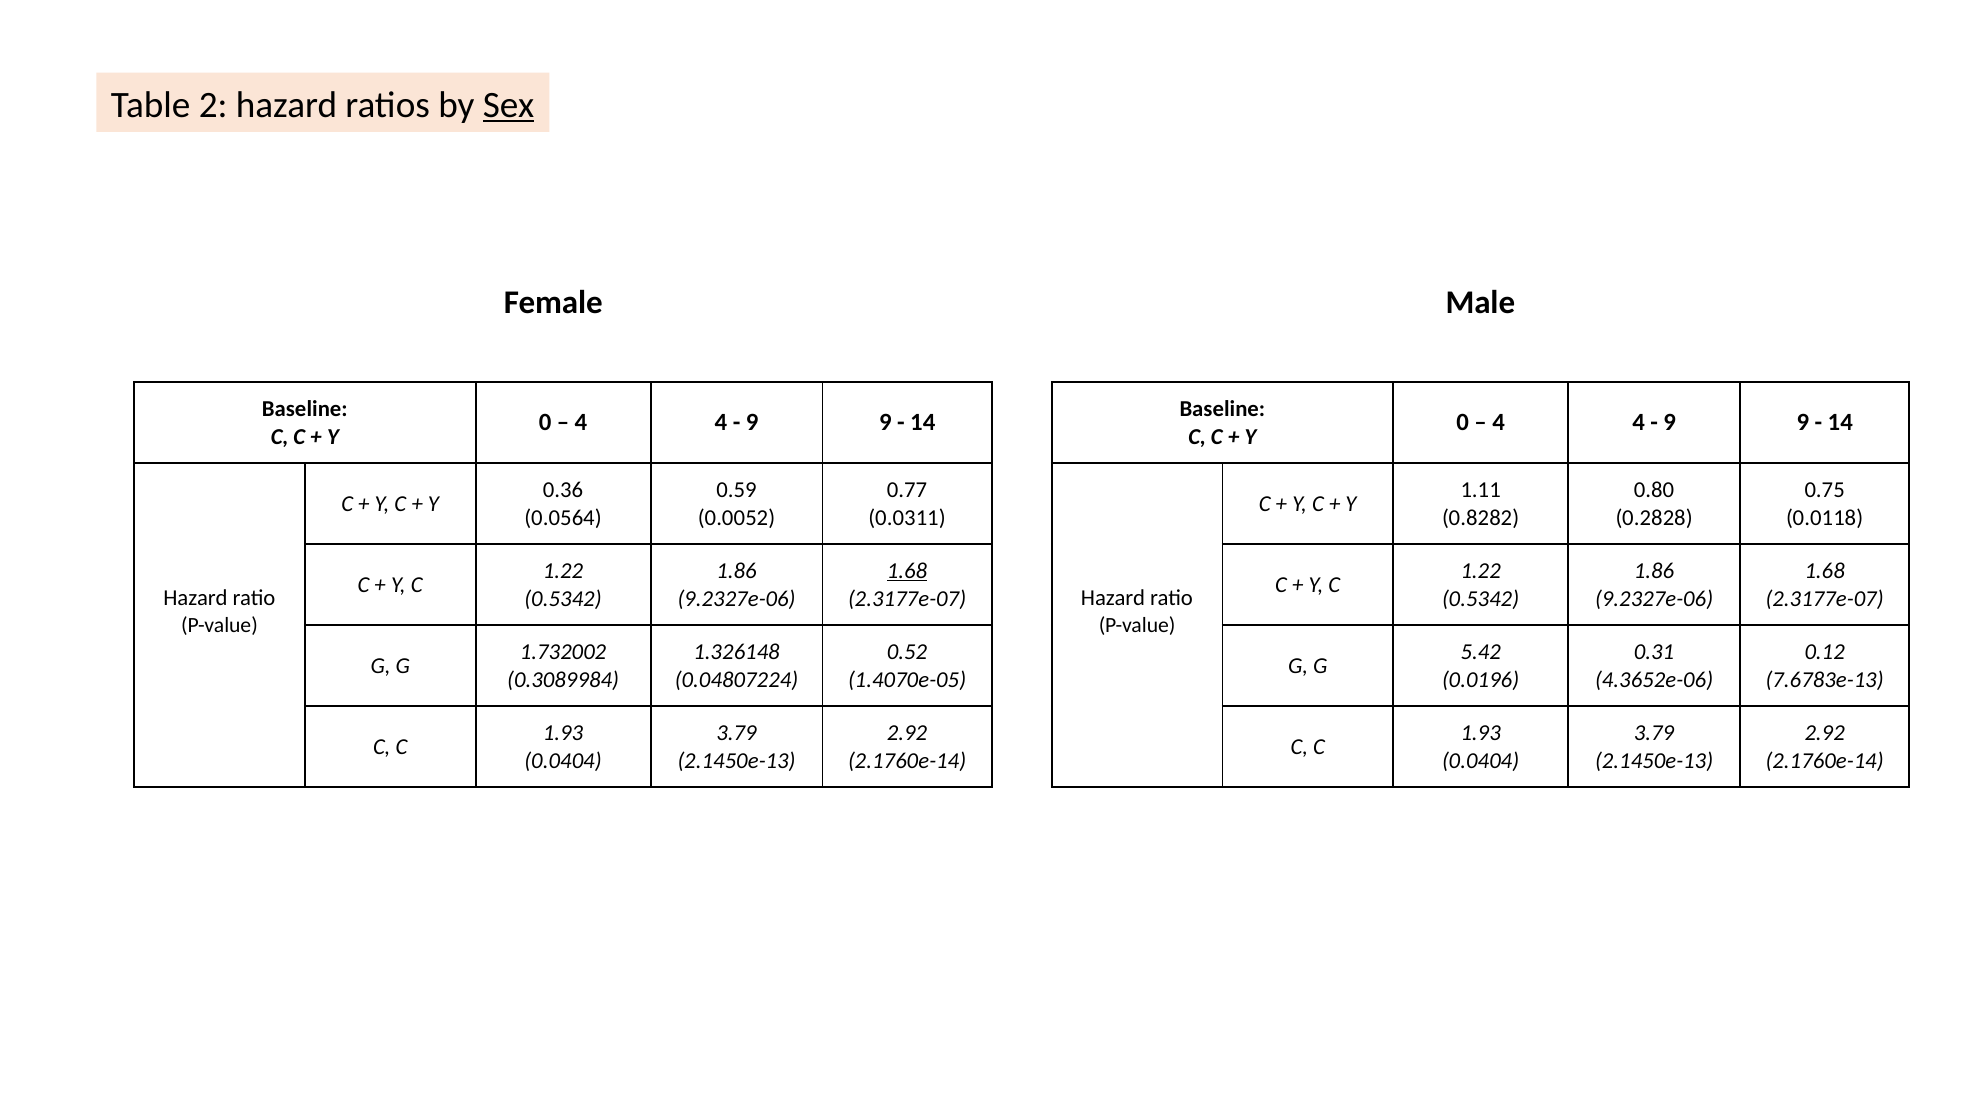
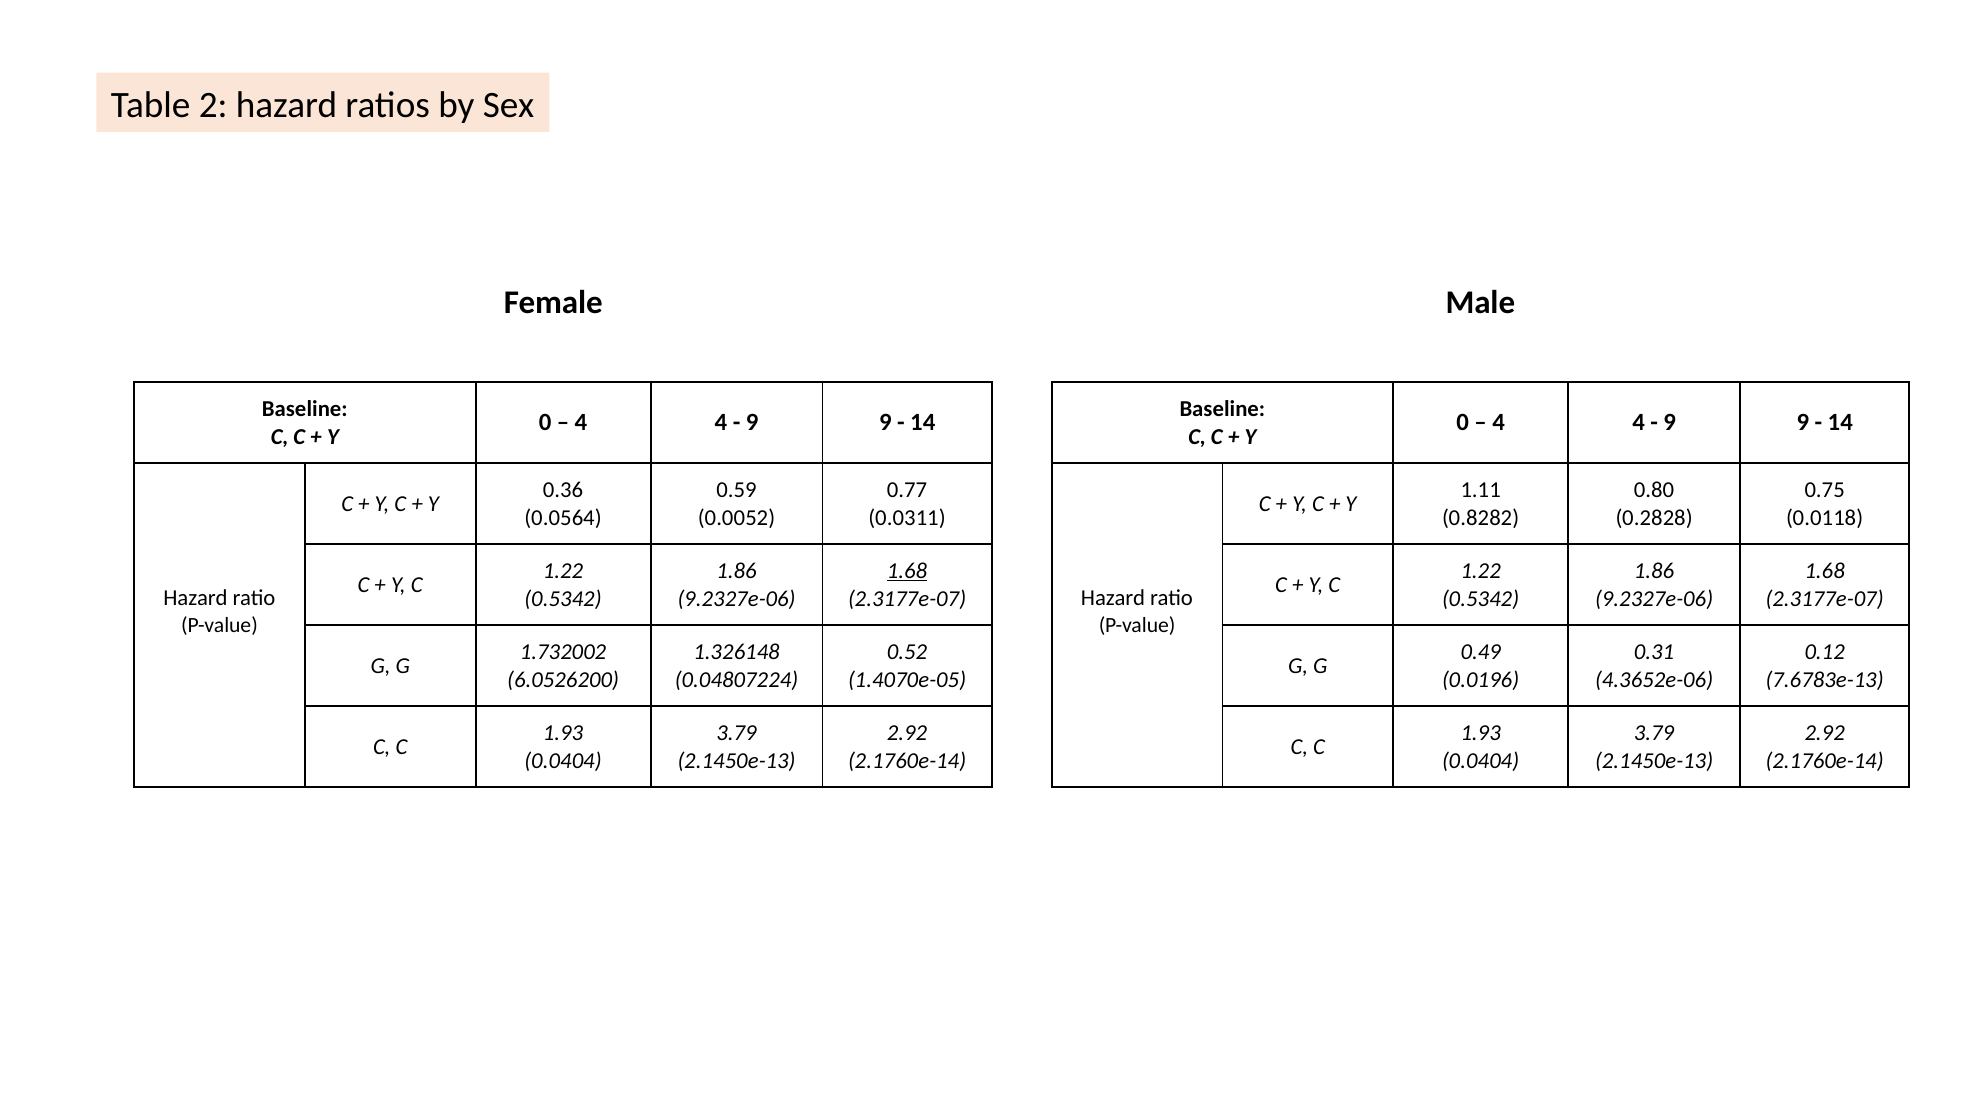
Sex underline: present -> none
5.42: 5.42 -> 0.49
0.3089984: 0.3089984 -> 6.0526200
